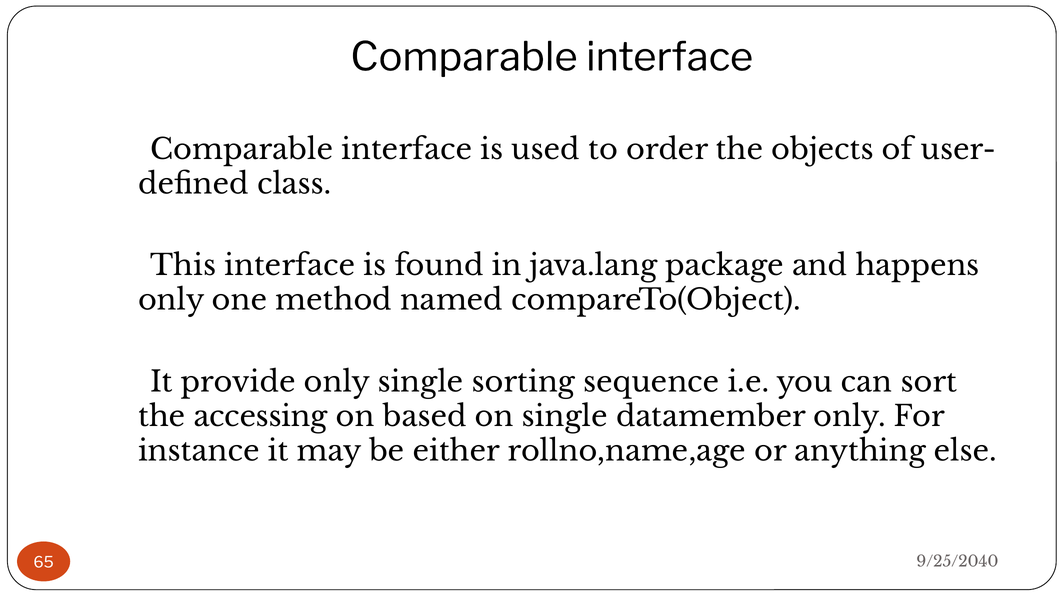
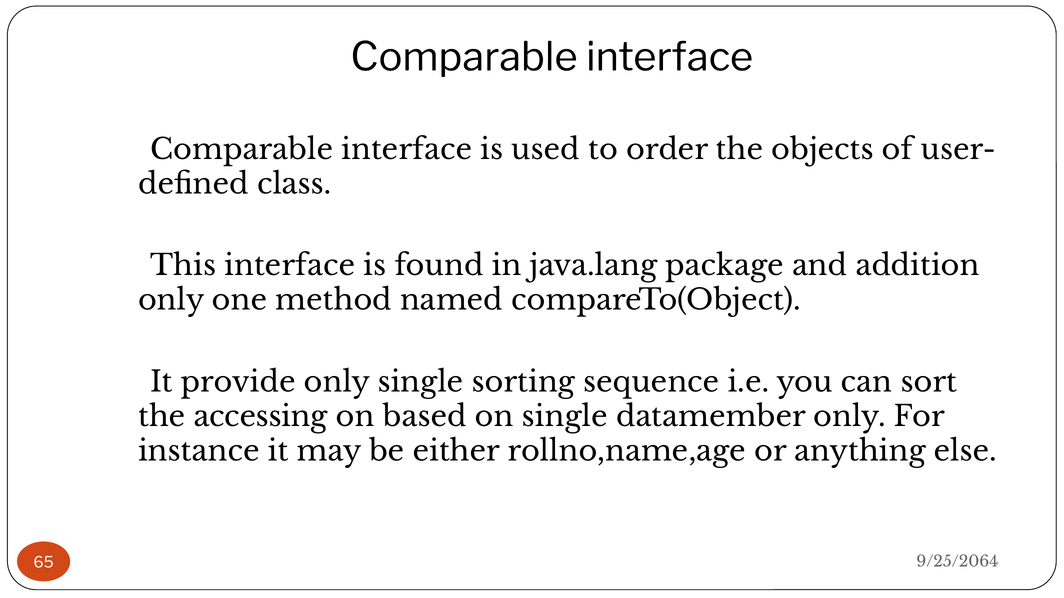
happens: happens -> addition
9/25/2040: 9/25/2040 -> 9/25/2064
